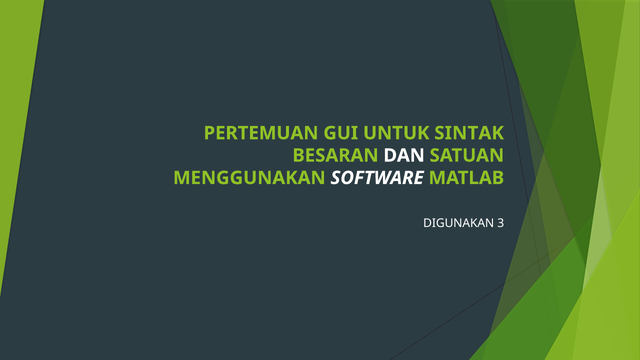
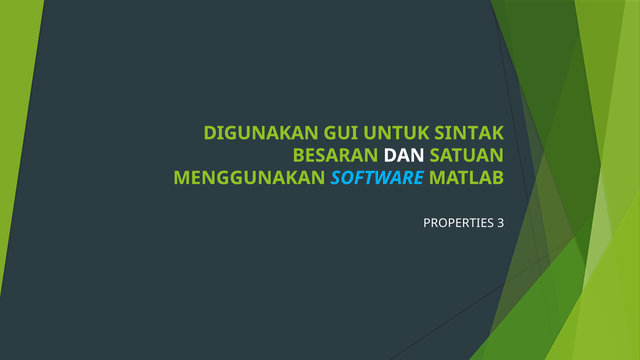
PERTEMUAN: PERTEMUAN -> DIGUNAKAN
SOFTWARE colour: white -> light blue
DIGUNAKAN: DIGUNAKAN -> PROPERTIES
